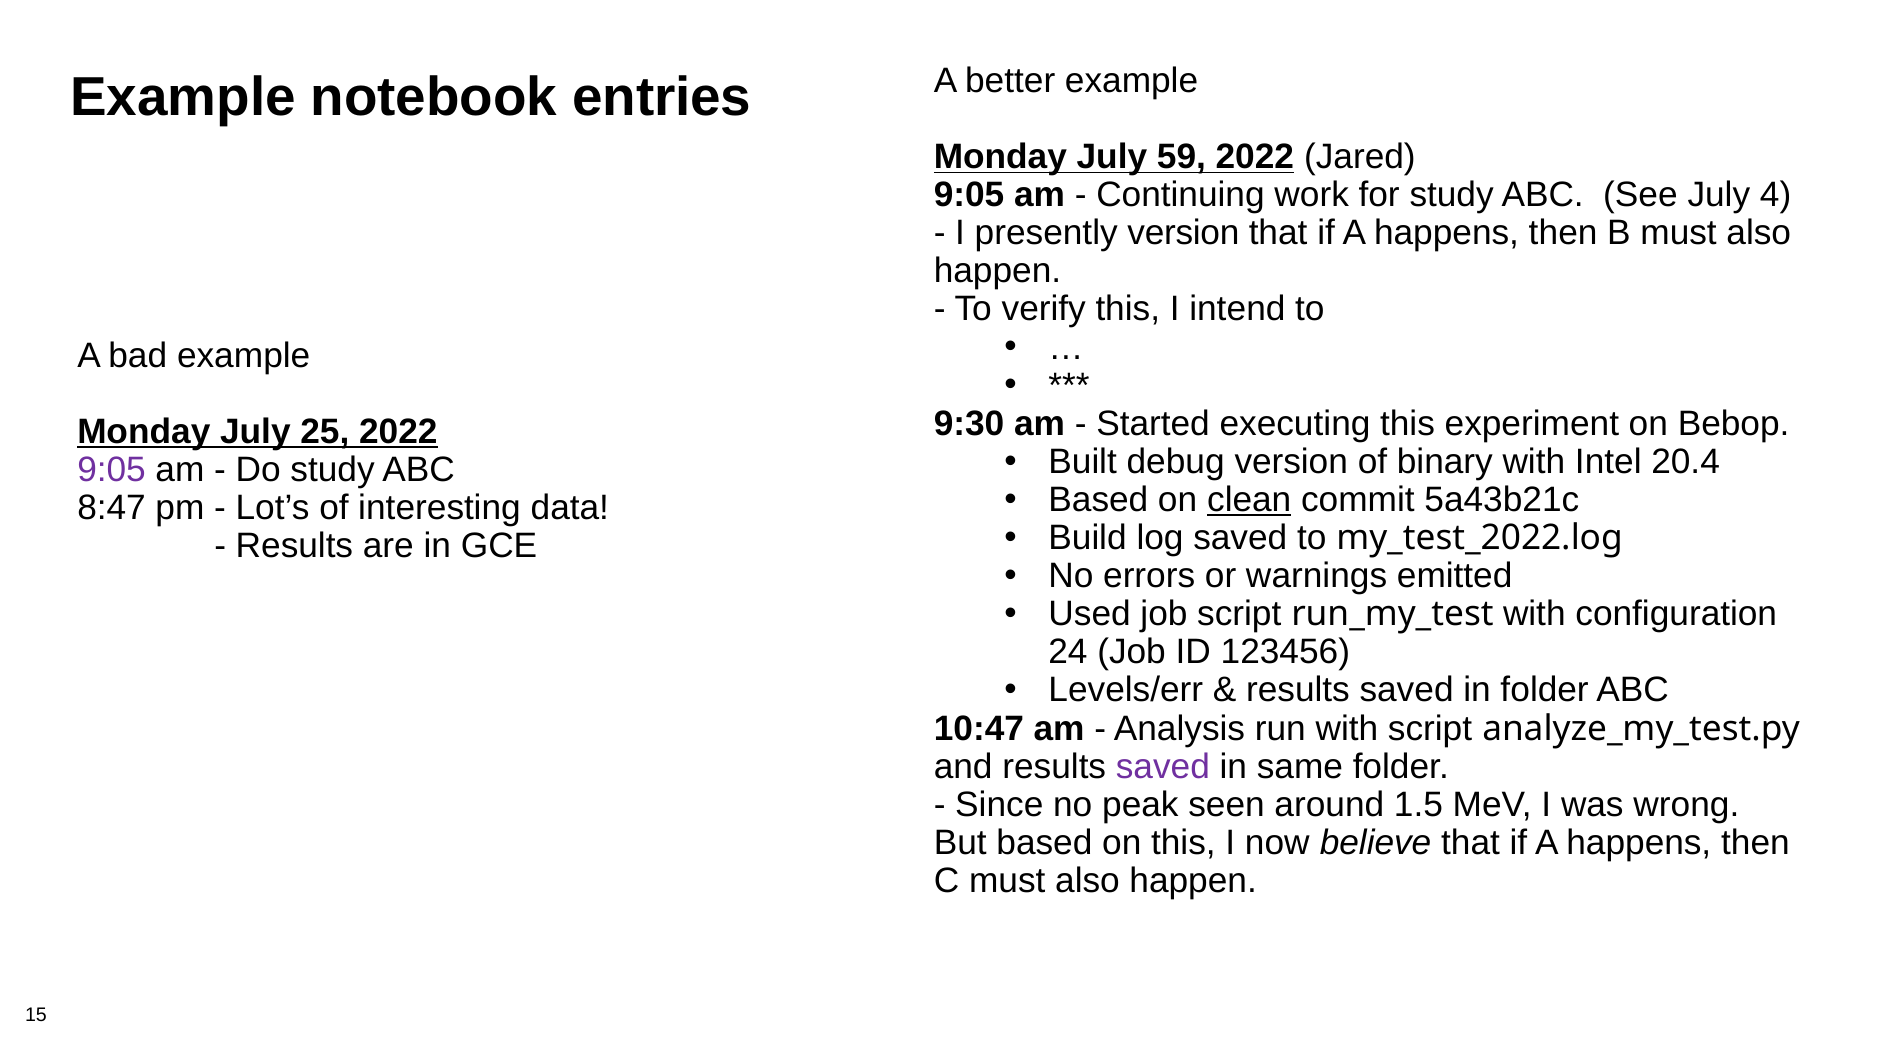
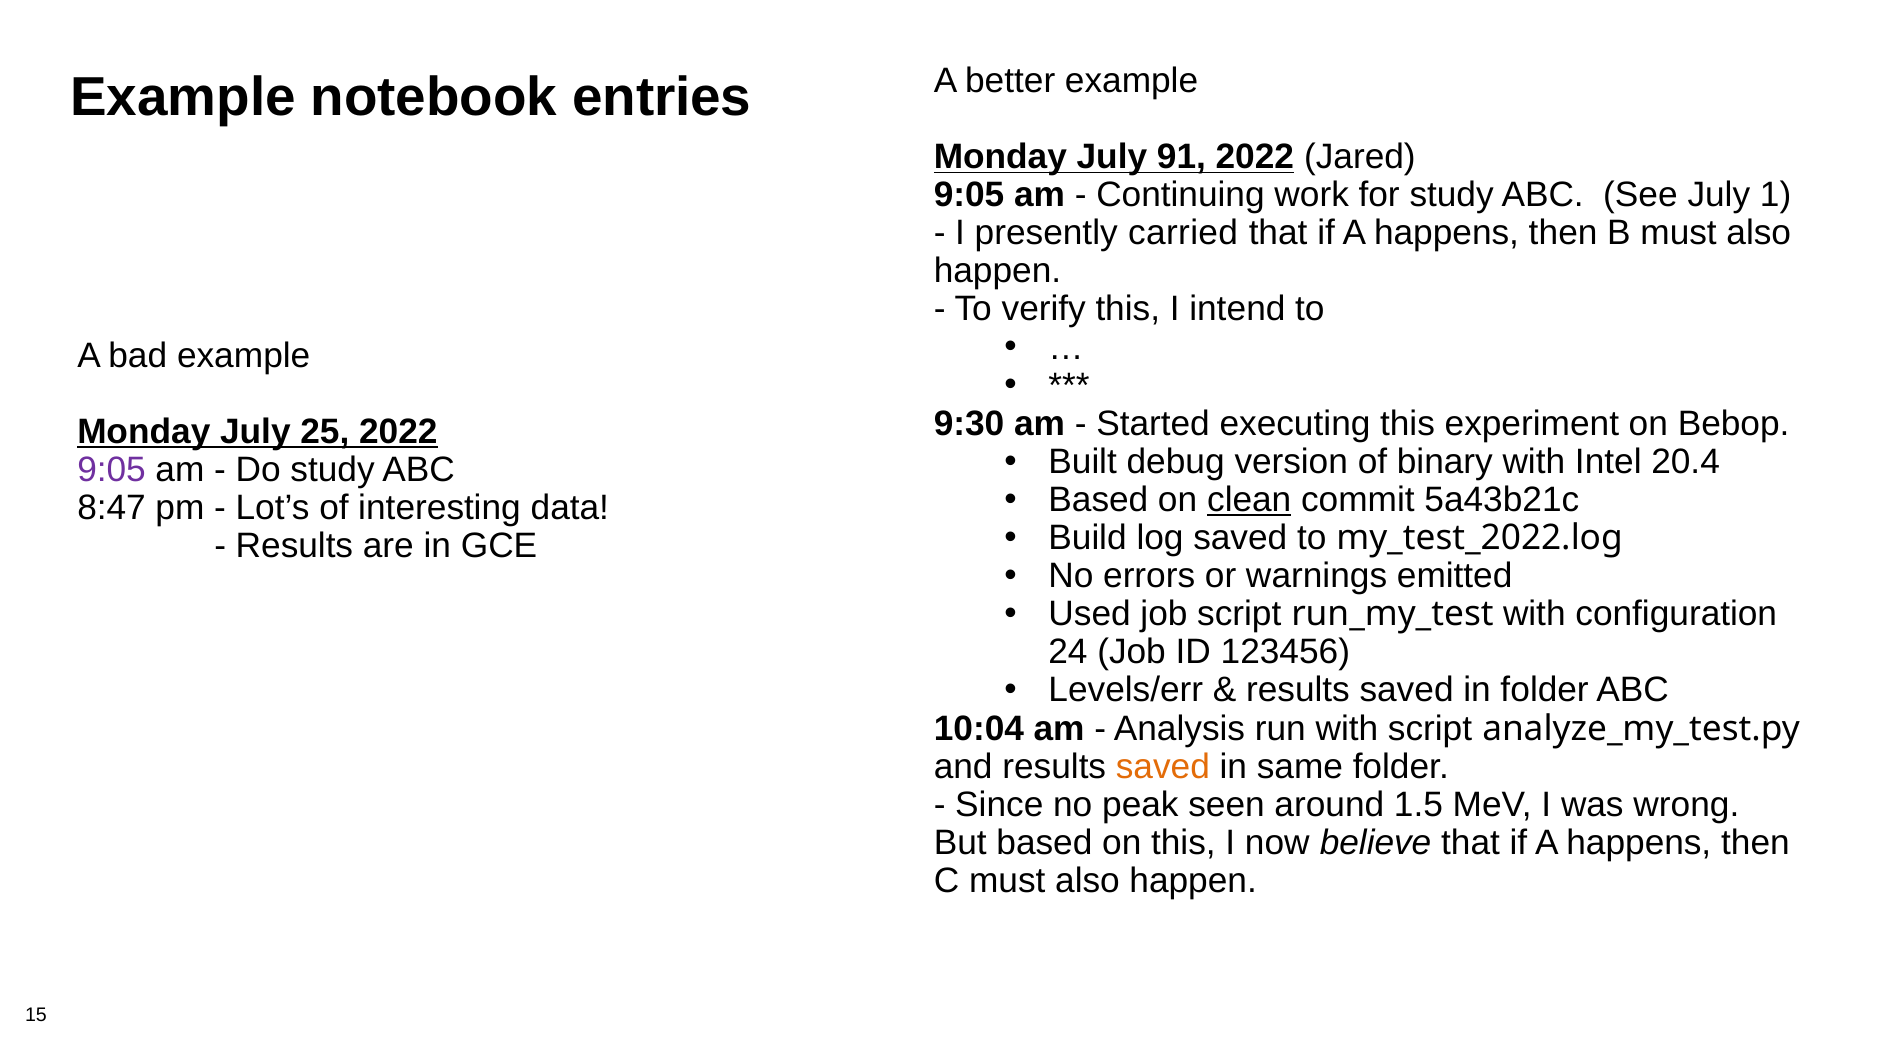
59: 59 -> 91
4: 4 -> 1
presently version: version -> carried
10:47: 10:47 -> 10:04
saved at (1163, 766) colour: purple -> orange
